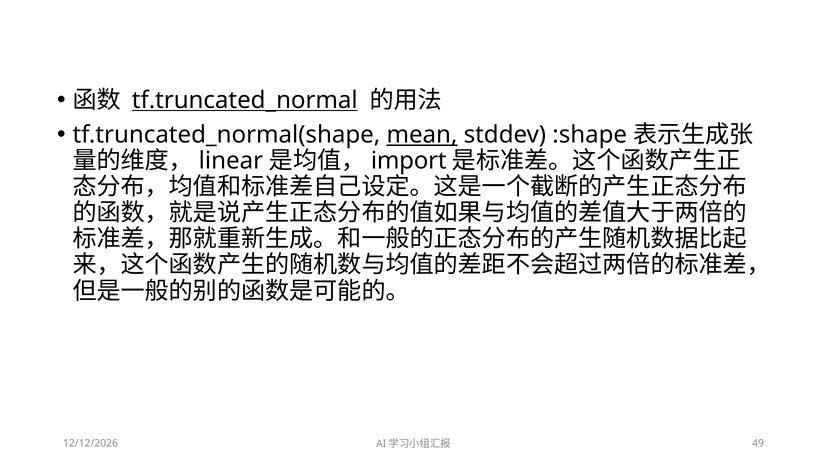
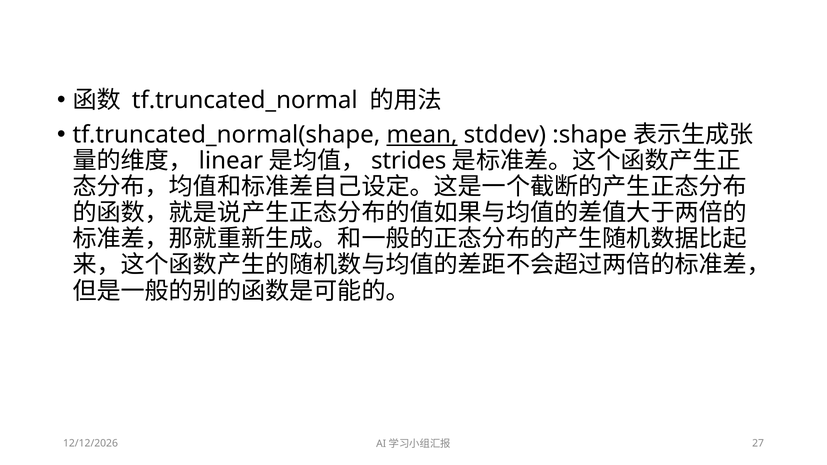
tf.truncated_normal underline: present -> none
import: import -> strides
49: 49 -> 27
